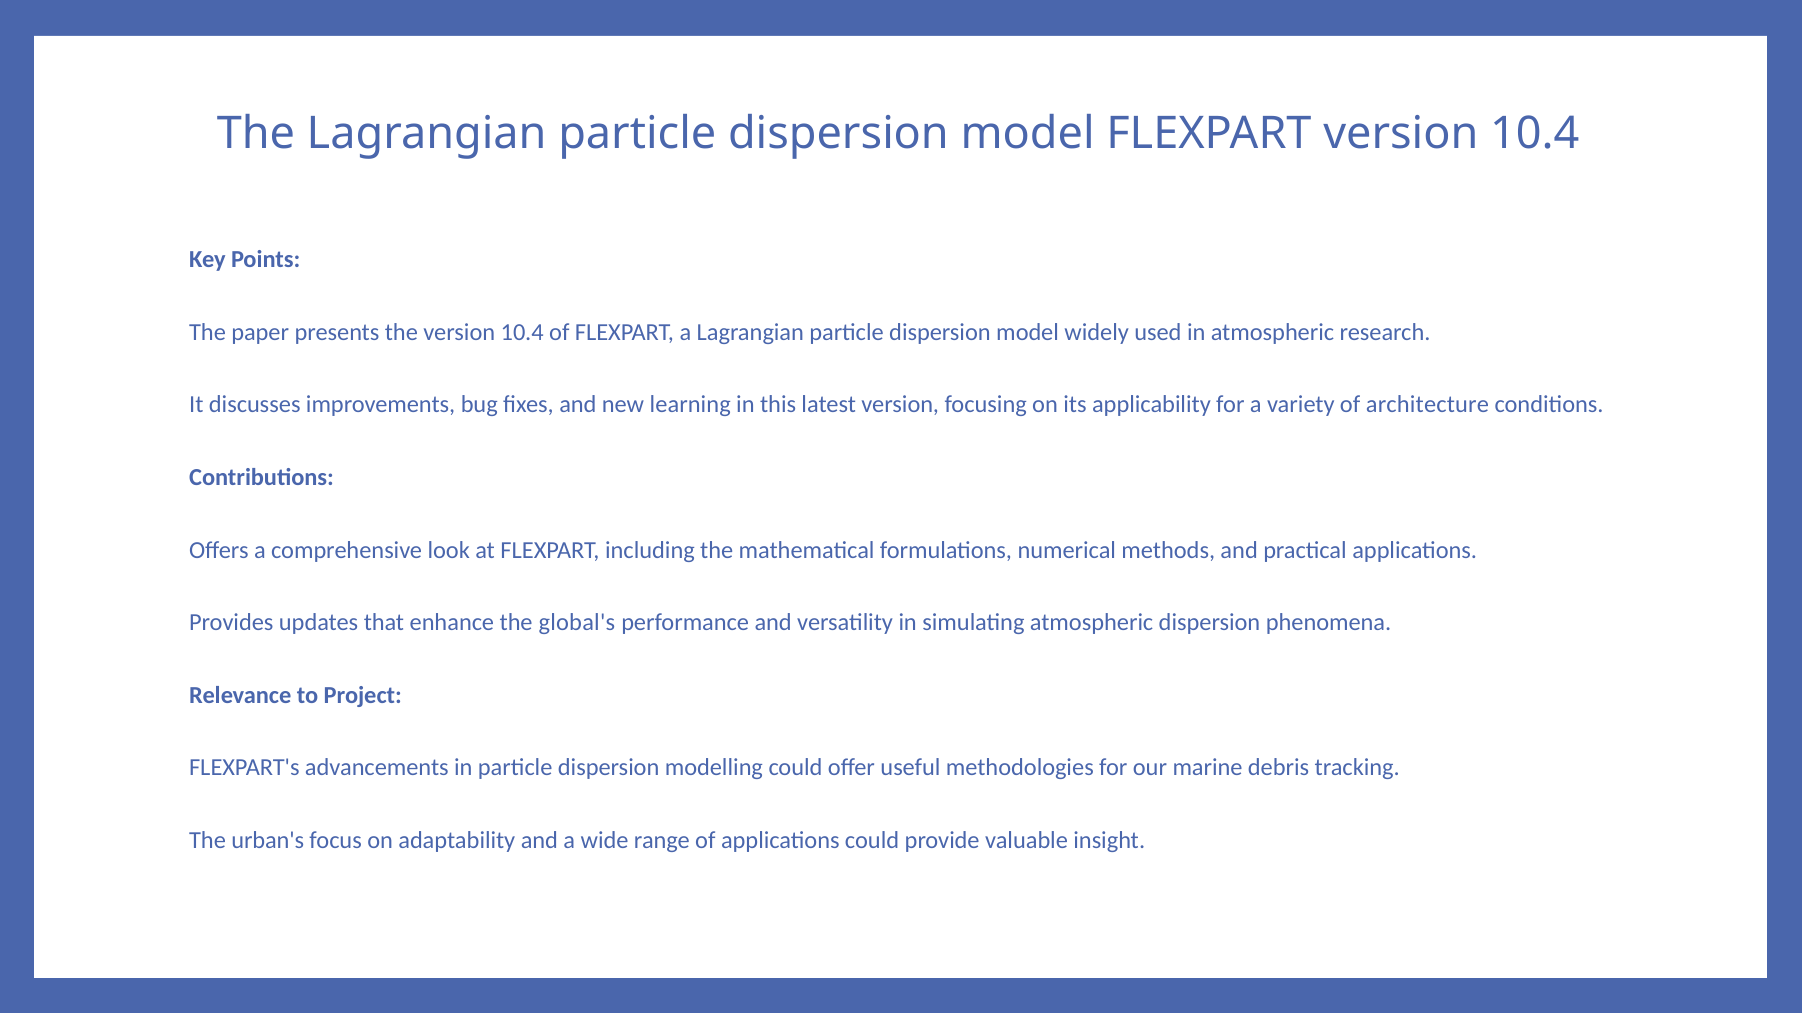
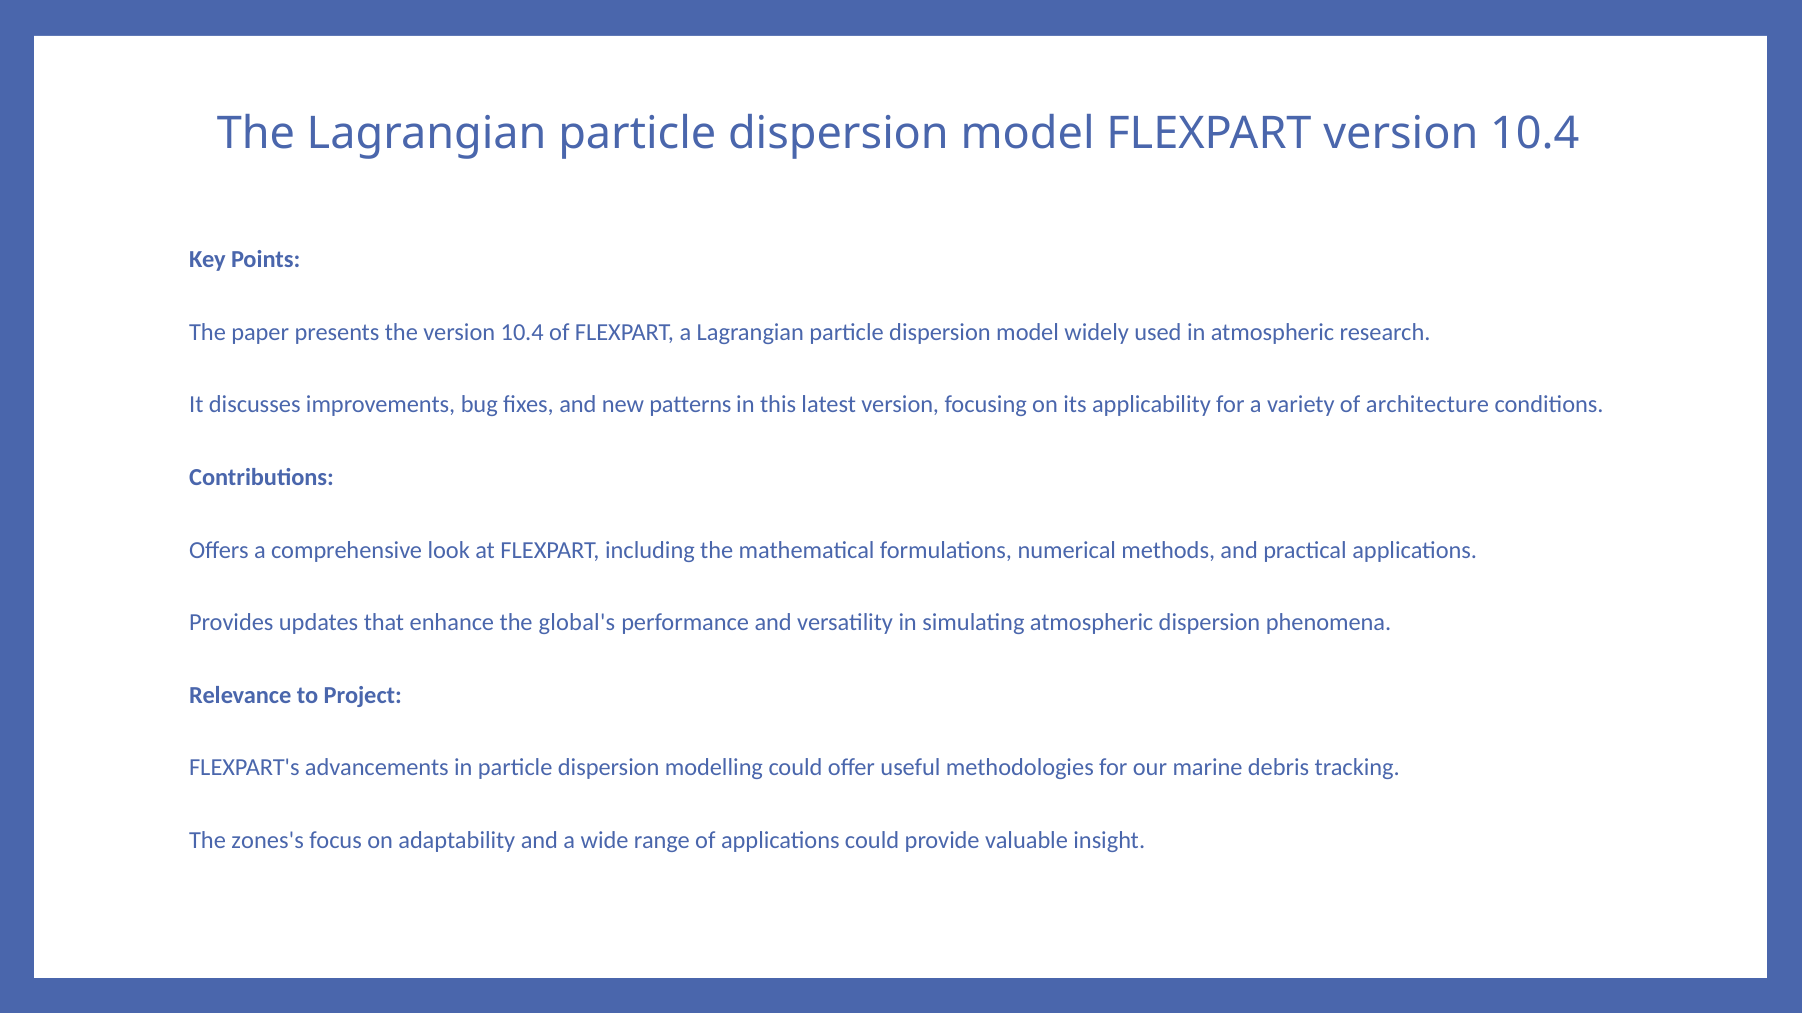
learning: learning -> patterns
urban's: urban's -> zones's
